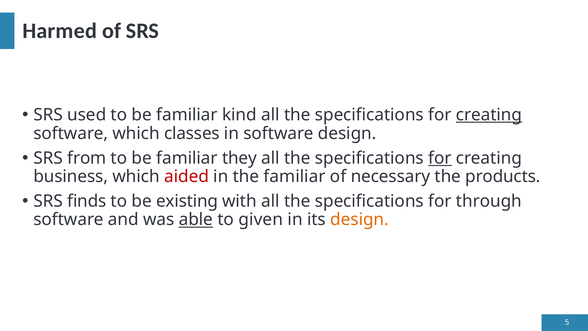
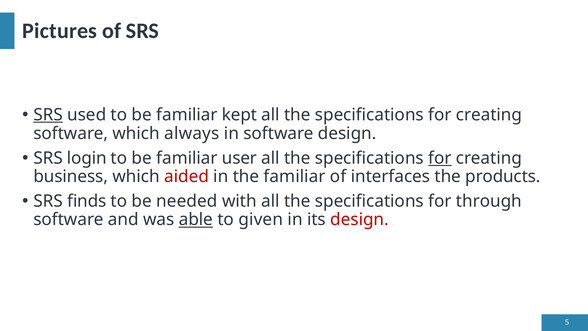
Harmed: Harmed -> Pictures
SRS at (48, 115) underline: none -> present
kind: kind -> kept
creating at (489, 115) underline: present -> none
classes: classes -> always
from: from -> login
they: they -> user
necessary: necessary -> interfaces
existing: existing -> needed
design at (360, 219) colour: orange -> red
